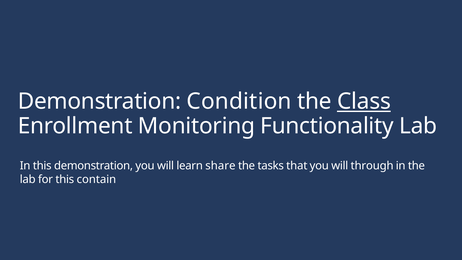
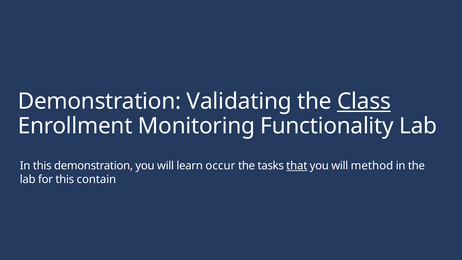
Condition: Condition -> Validating
share: share -> occur
that underline: none -> present
through: through -> method
